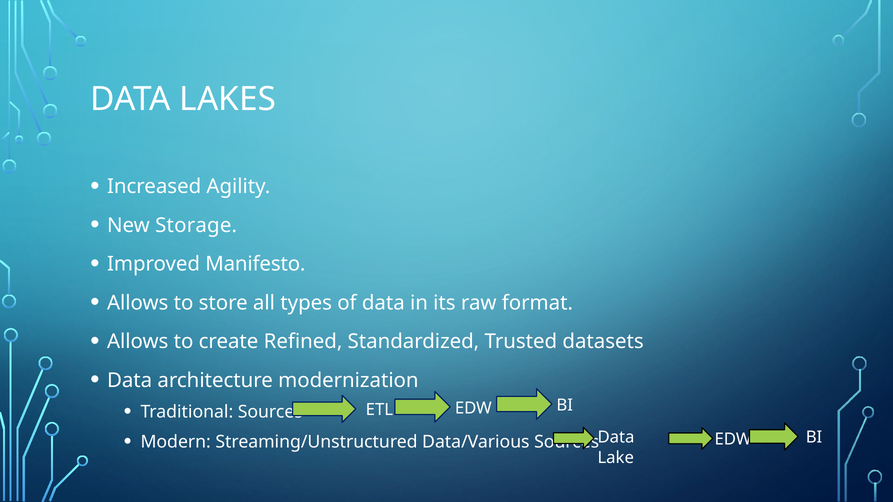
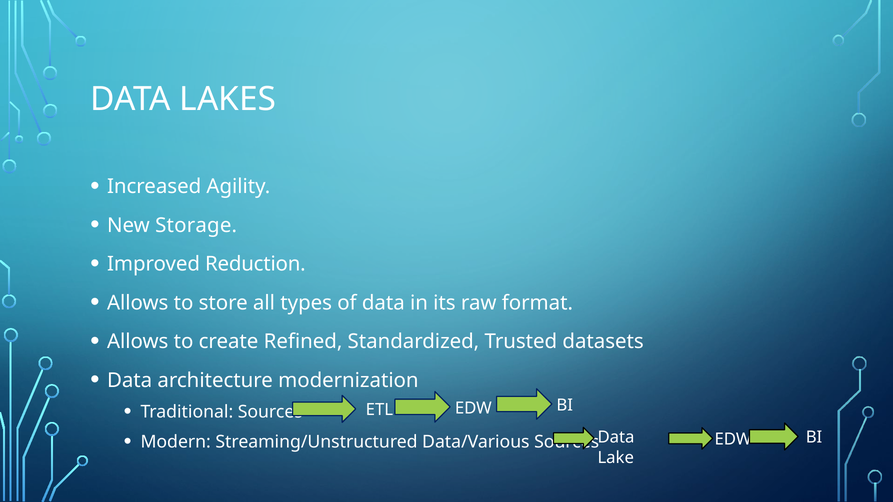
Manifesto: Manifesto -> Reduction
